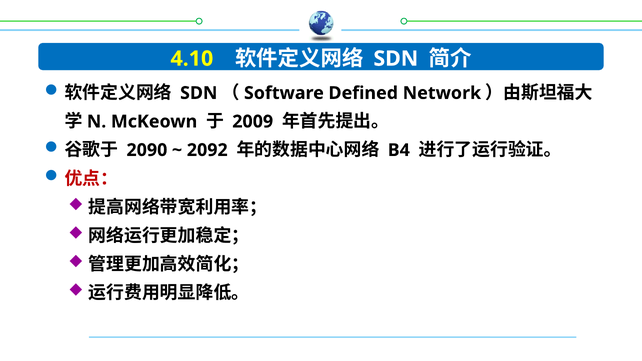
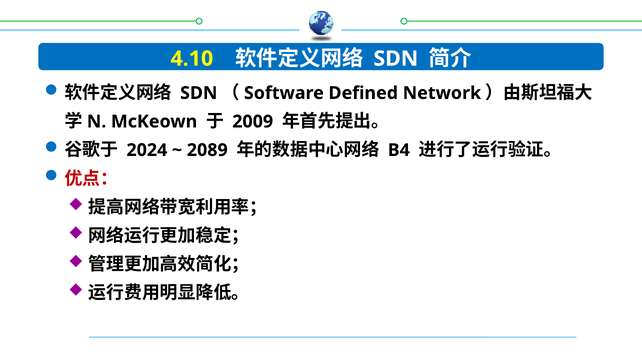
2090: 2090 -> 2024
2092: 2092 -> 2089
